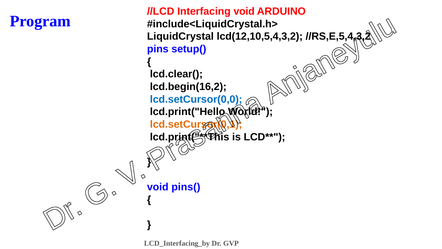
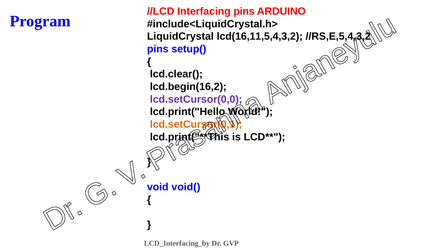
Interfacing void: void -> pins
lcd(12,10,5,4,3,2: lcd(12,10,5,4,3,2 -> lcd(16,11,5,4,3,2
lcd.setCursor(0,0 colour: blue -> purple
pins(: pins( -> void(
